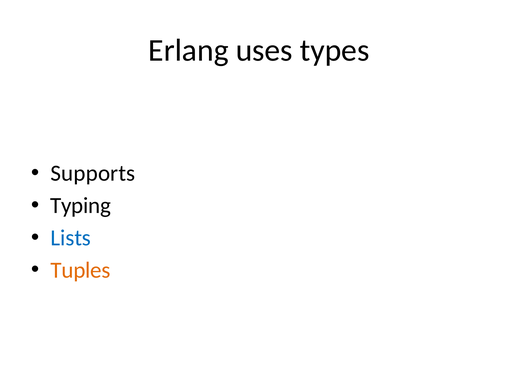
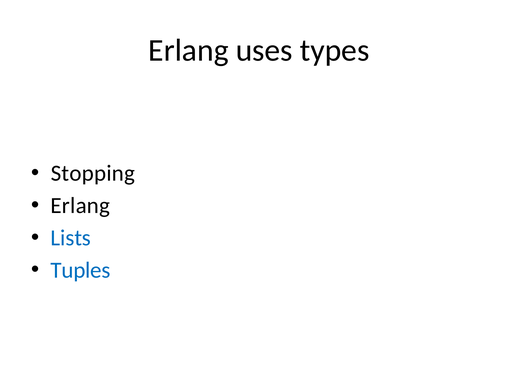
Supports: Supports -> Stopping
Typing at (81, 205): Typing -> Erlang
Tuples colour: orange -> blue
